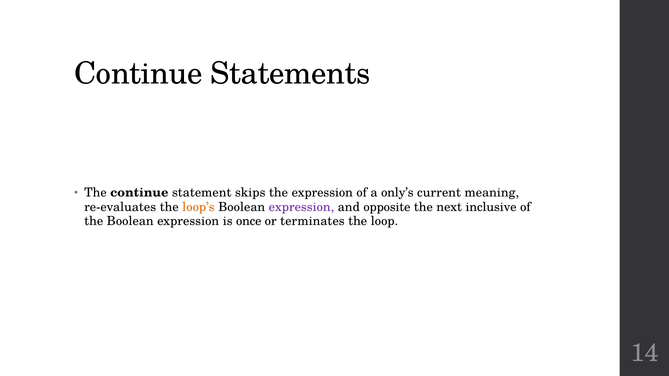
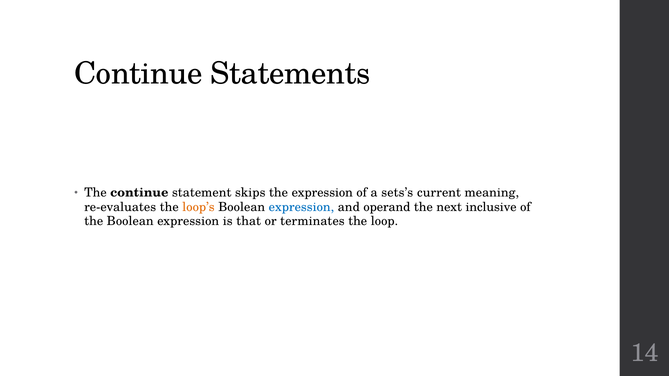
only’s: only’s -> sets’s
expression at (301, 207) colour: purple -> blue
opposite: opposite -> operand
once: once -> that
